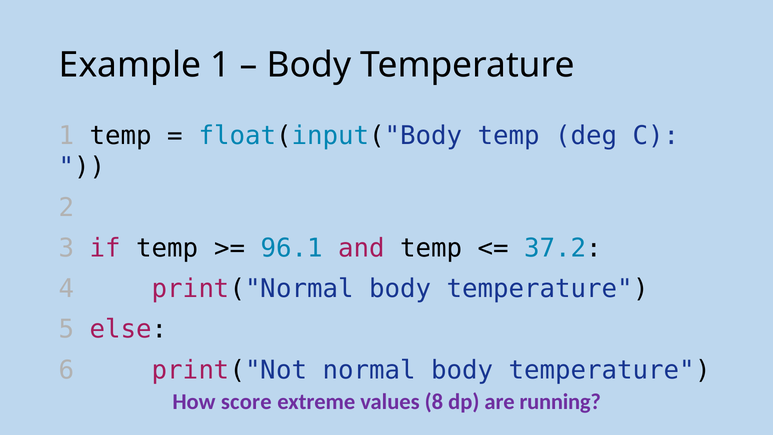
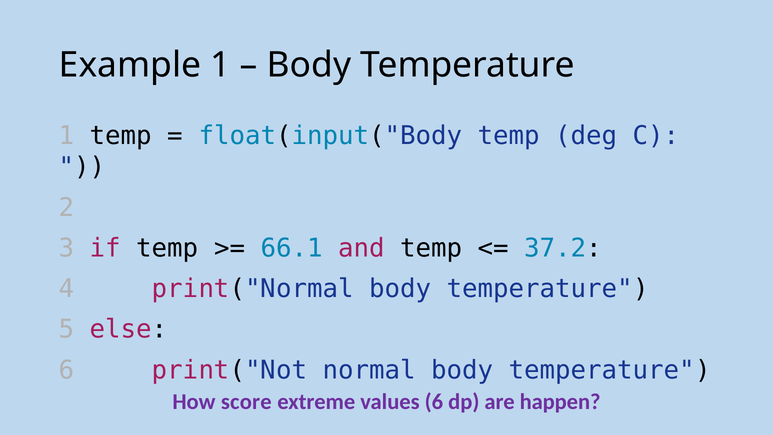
96.1: 96.1 -> 66.1
values 8: 8 -> 6
running: running -> happen
